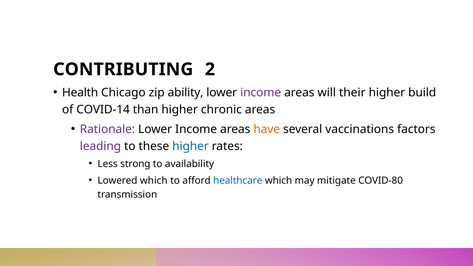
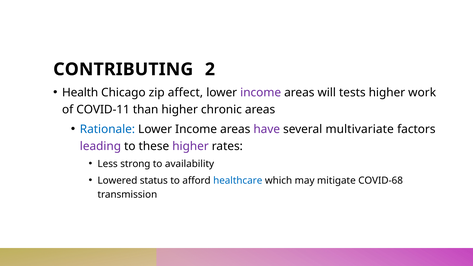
ability: ability -> affect
their: their -> tests
build: build -> work
COVID-14: COVID-14 -> COVID-11
Rationale colour: purple -> blue
have colour: orange -> purple
vaccinations: vaccinations -> multivariate
higher at (190, 146) colour: blue -> purple
Lowered which: which -> status
COVID-80: COVID-80 -> COVID-68
